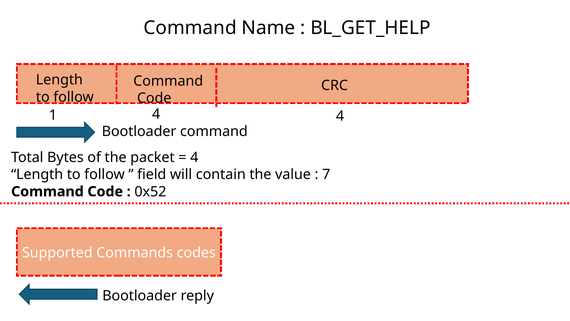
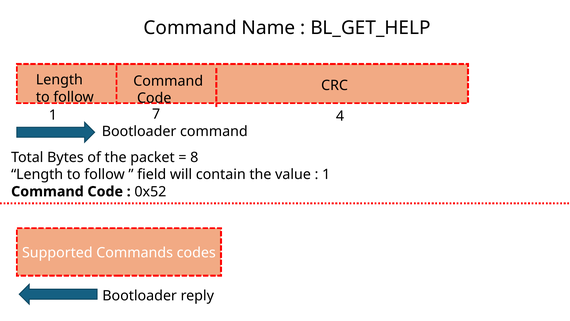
4 at (156, 114): 4 -> 7
4 at (194, 157): 4 -> 8
7 at (326, 174): 7 -> 1
